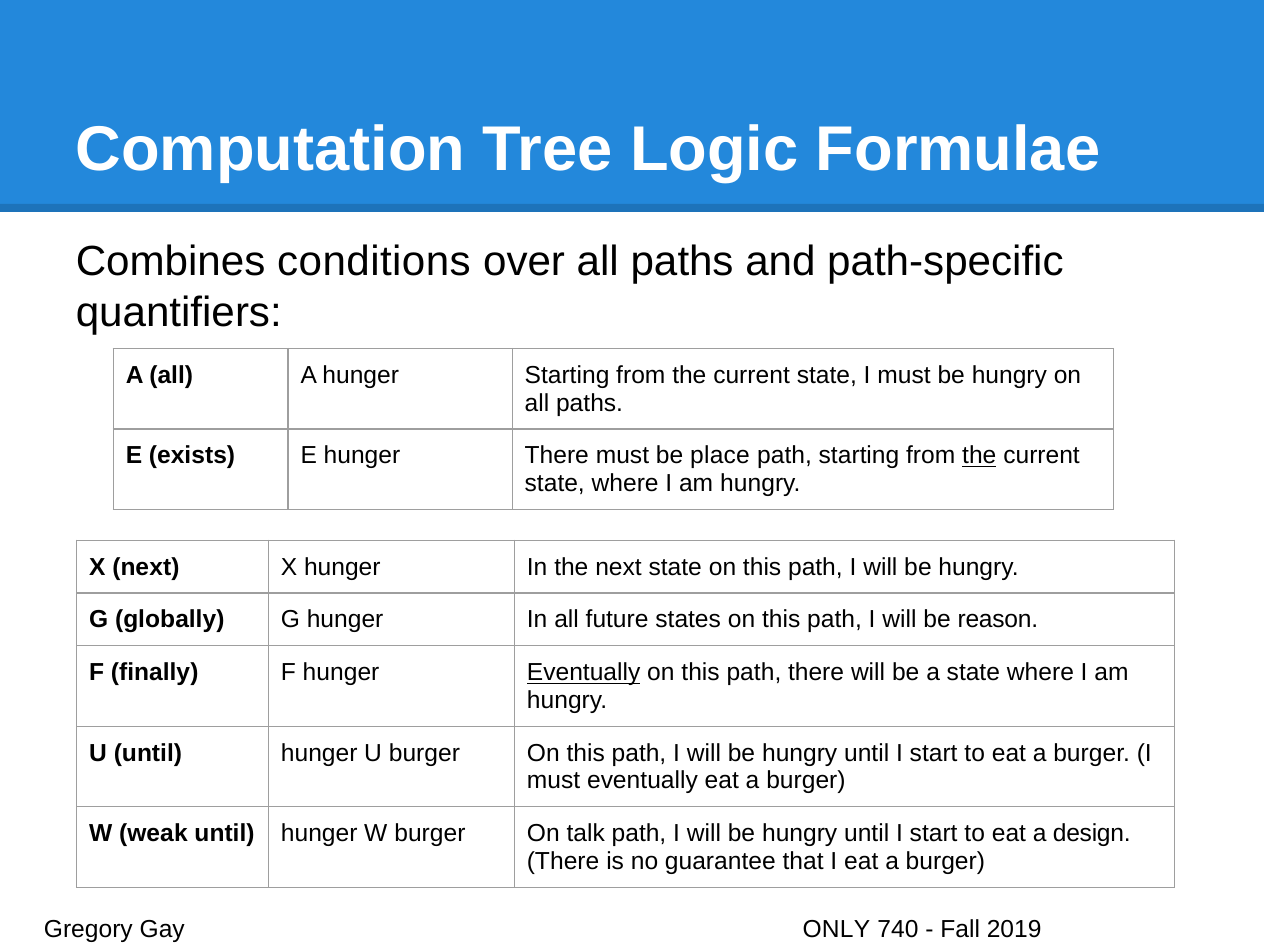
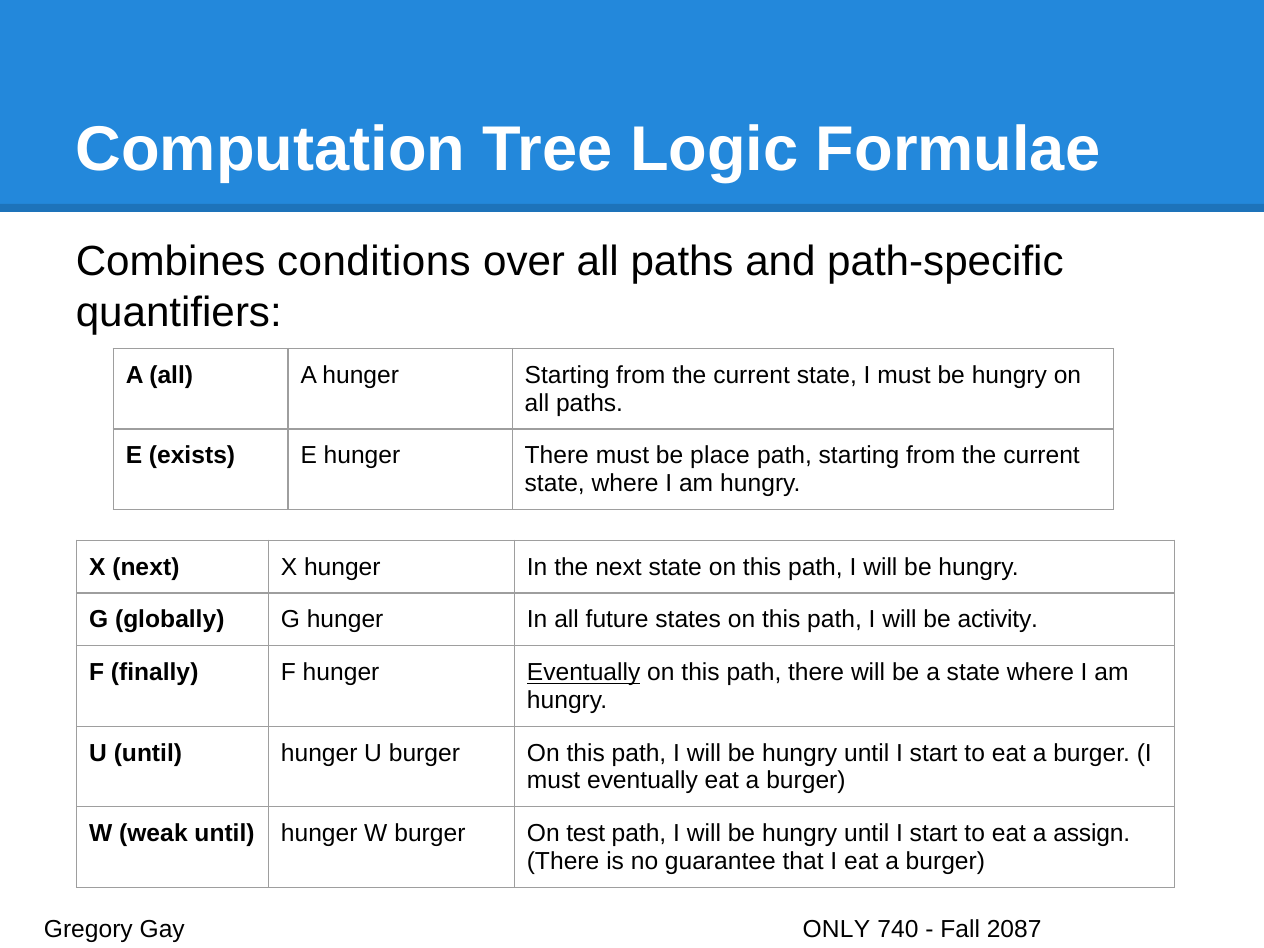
the at (979, 456) underline: present -> none
reason: reason -> activity
talk: talk -> test
design: design -> assign
2019: 2019 -> 2087
